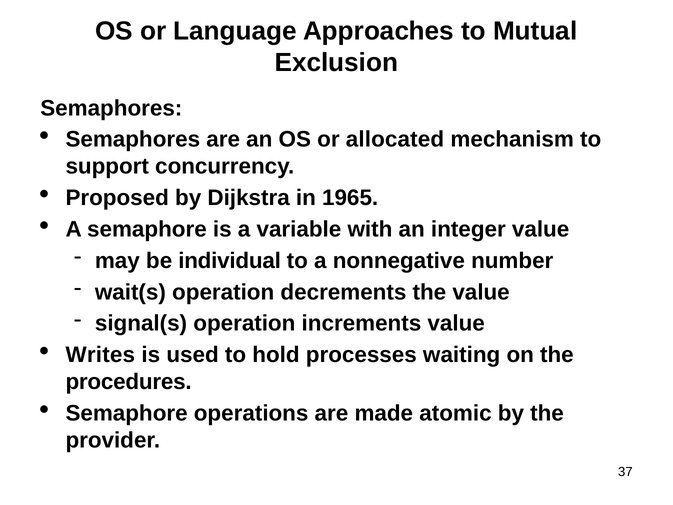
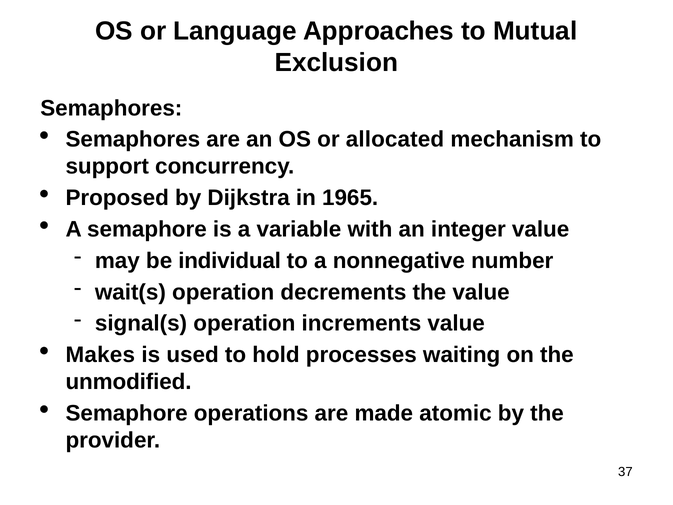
Writes: Writes -> Makes
procedures: procedures -> unmodified
